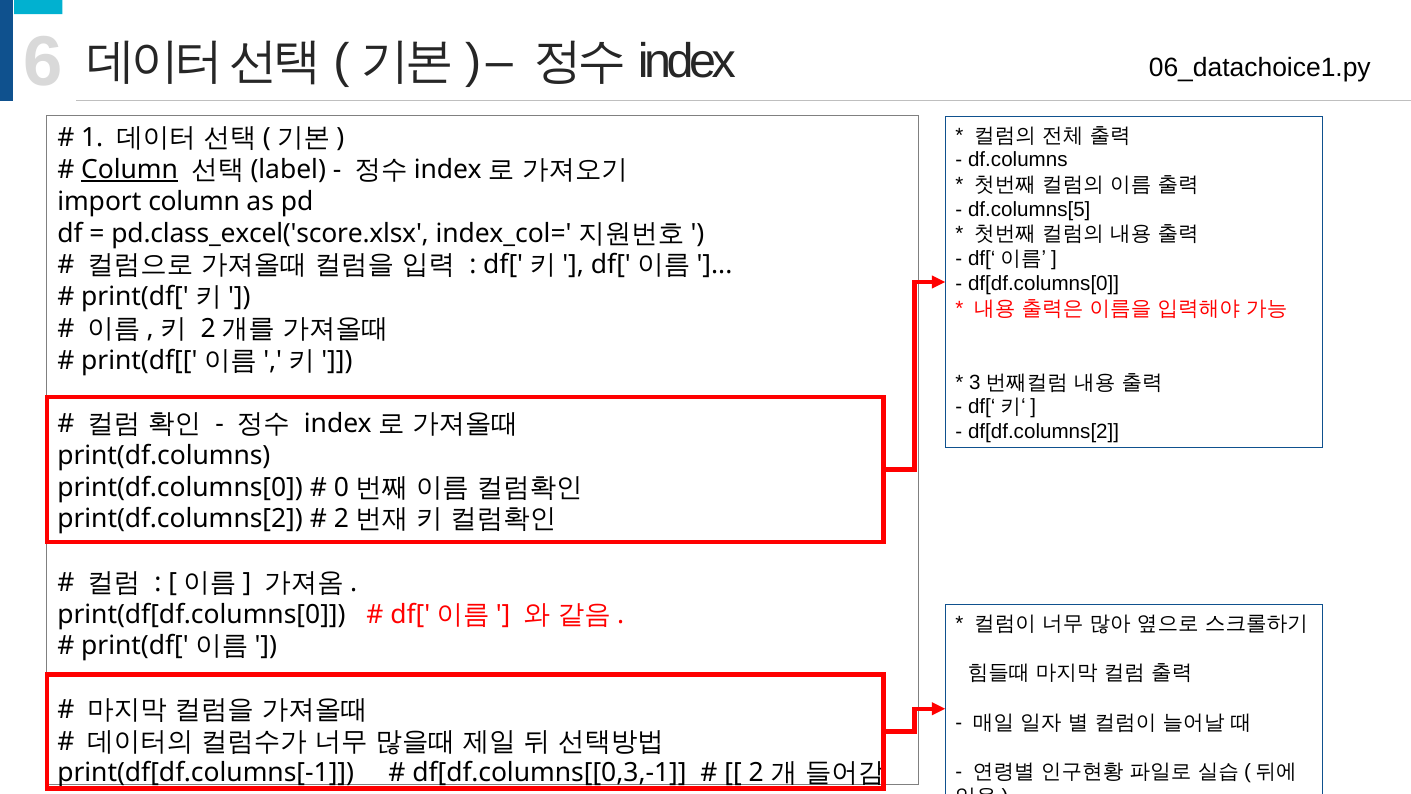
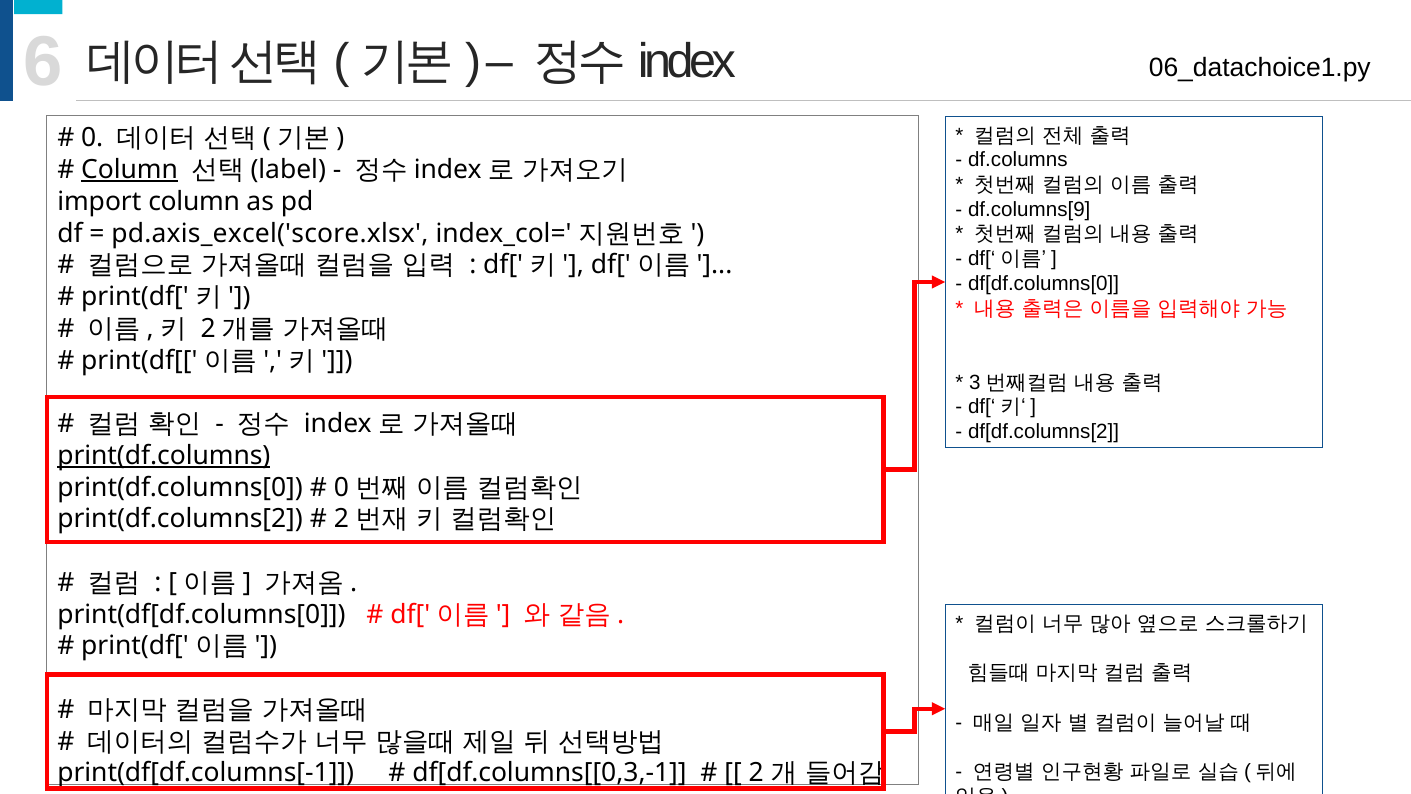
1: 1 -> 0
df.columns[5: df.columns[5 -> df.columns[9
pd.class_excel('score.xlsx: pd.class_excel('score.xlsx -> pd.axis_excel('score.xlsx
print(df.columns underline: none -> present
